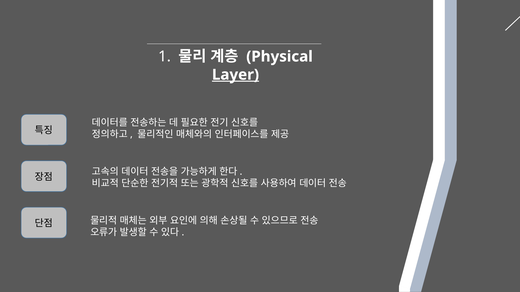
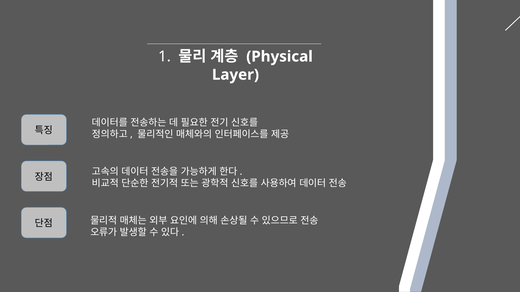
Layer underline: present -> none
